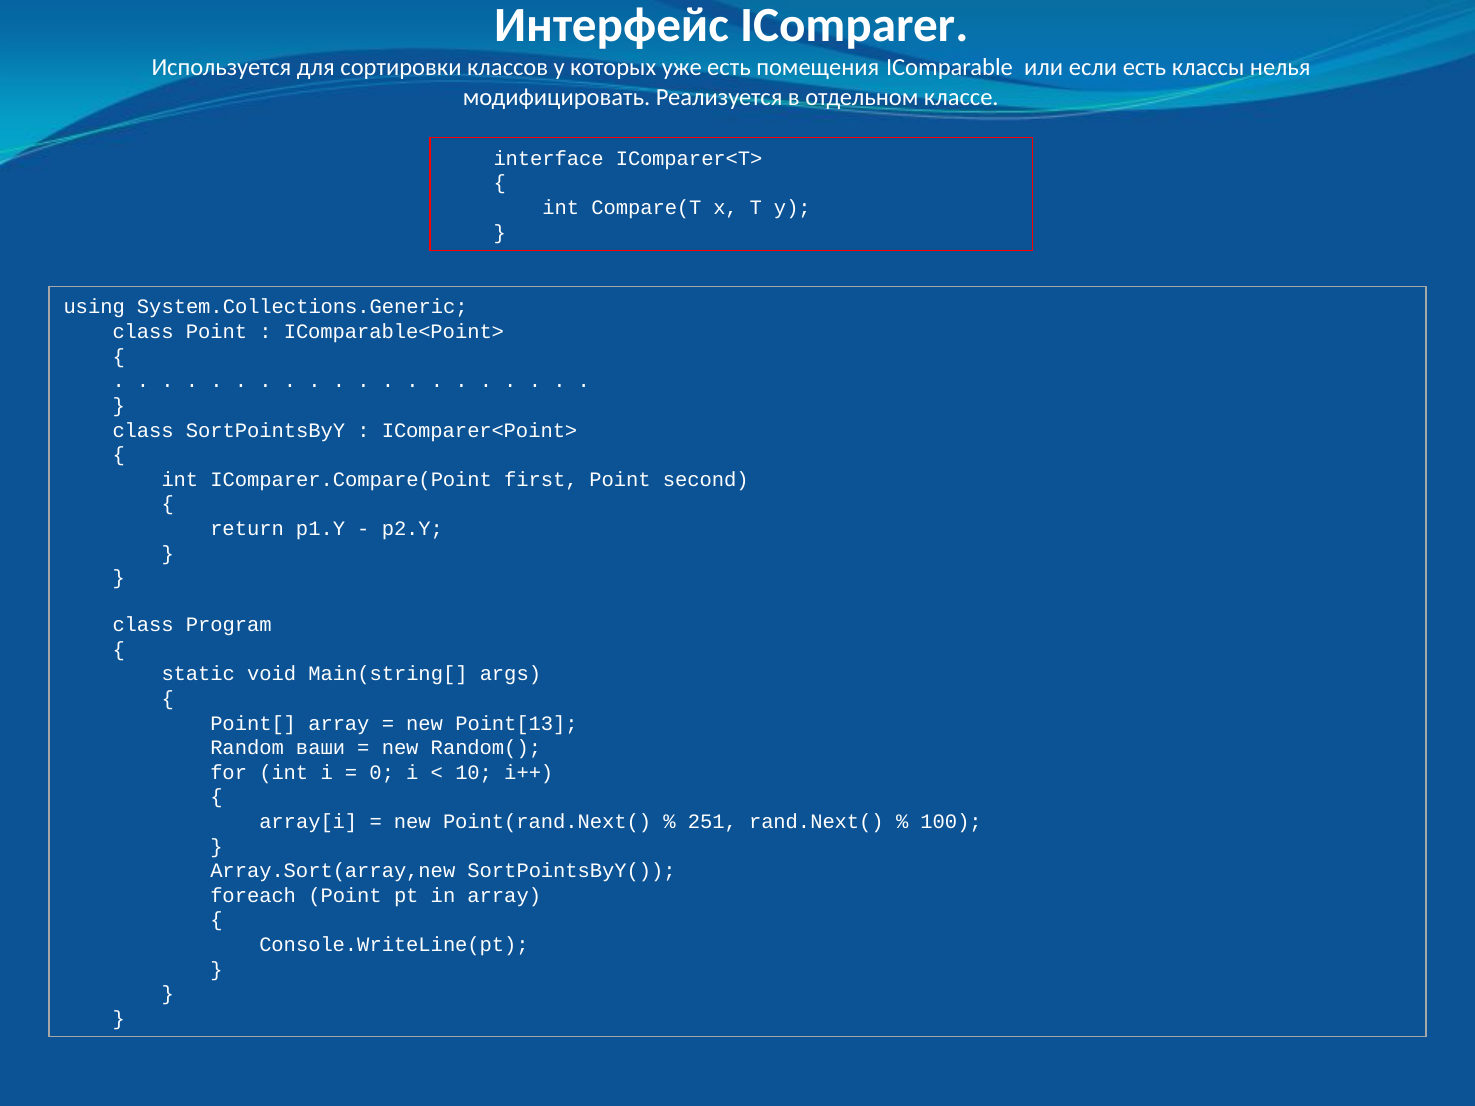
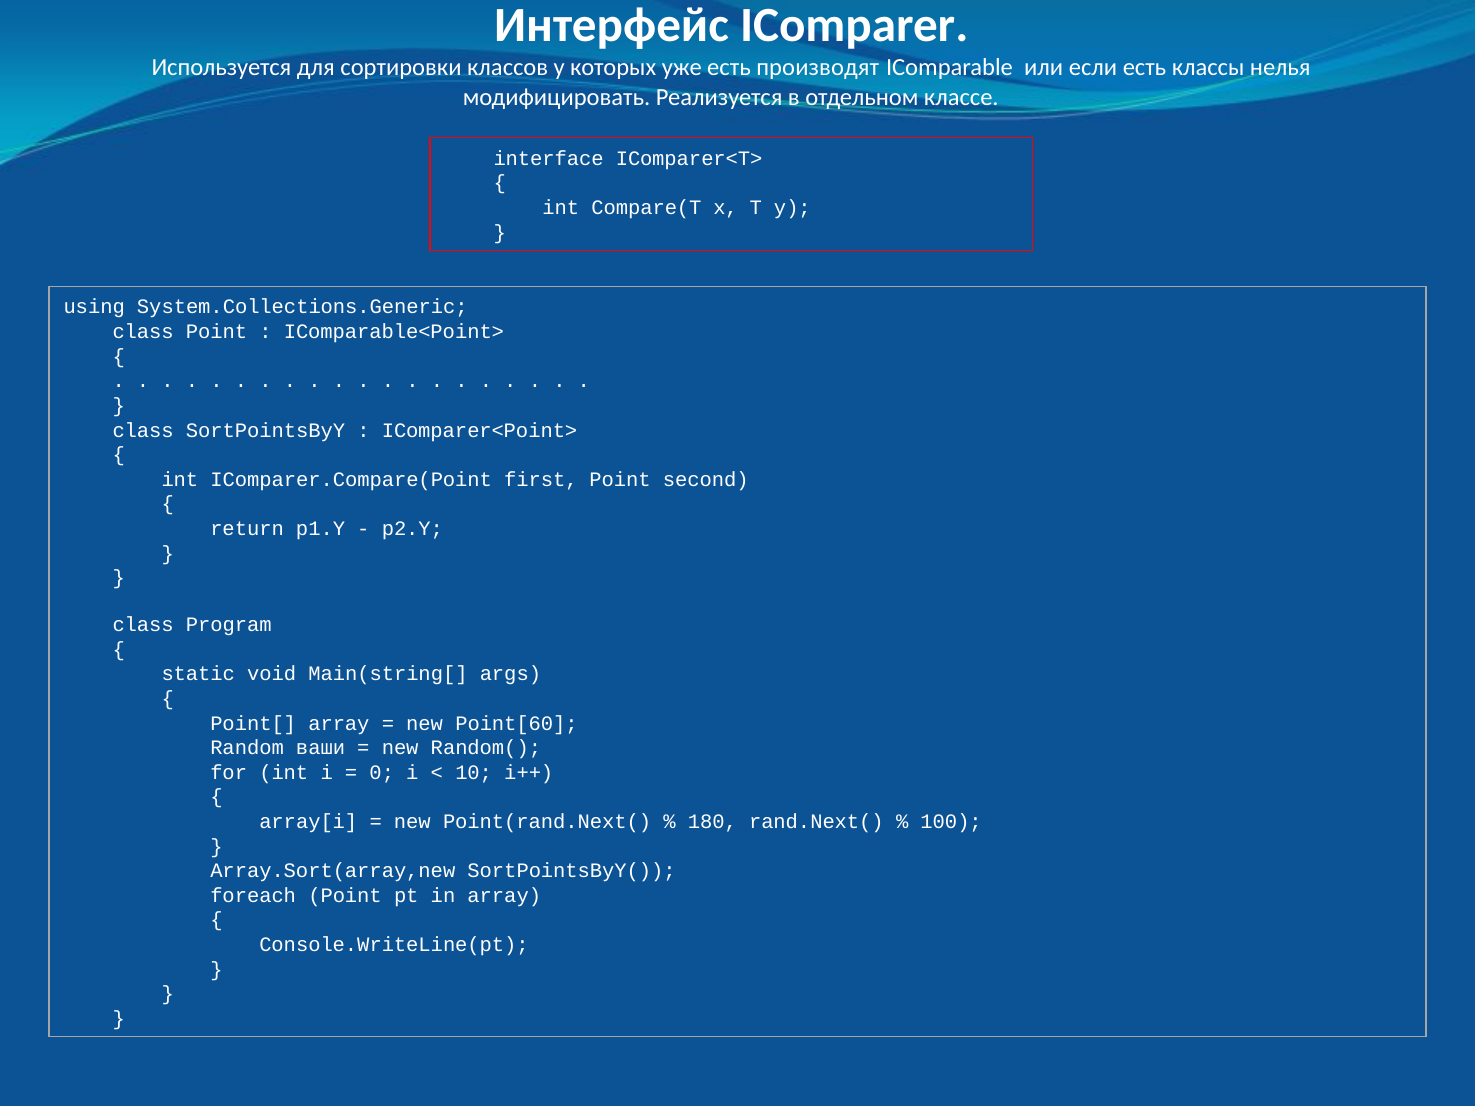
помещения: помещения -> производят
Point[13: Point[13 -> Point[60
251: 251 -> 180
